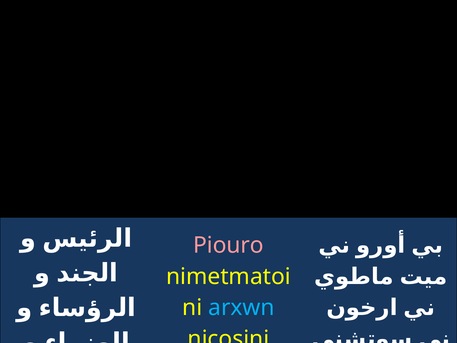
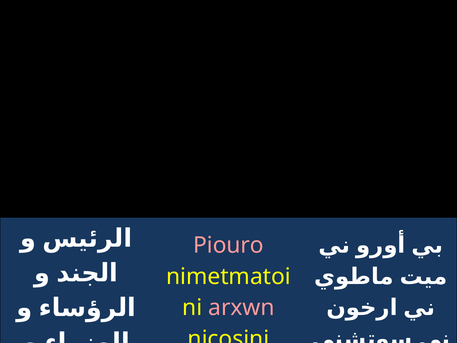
arxwn colour: light blue -> pink
